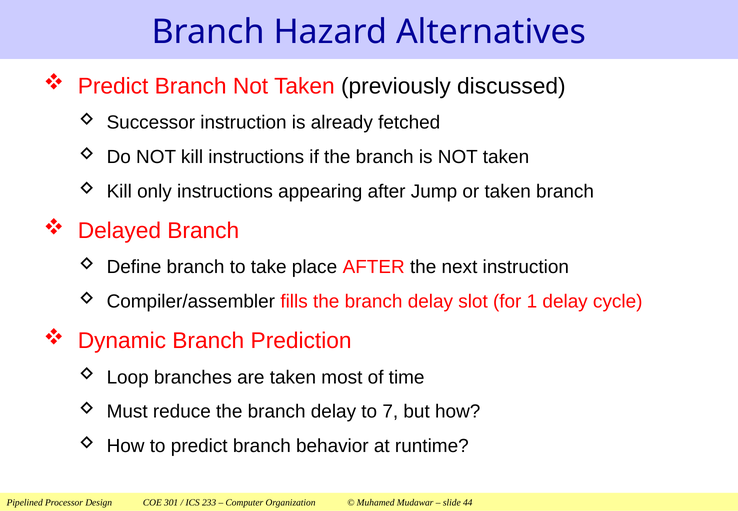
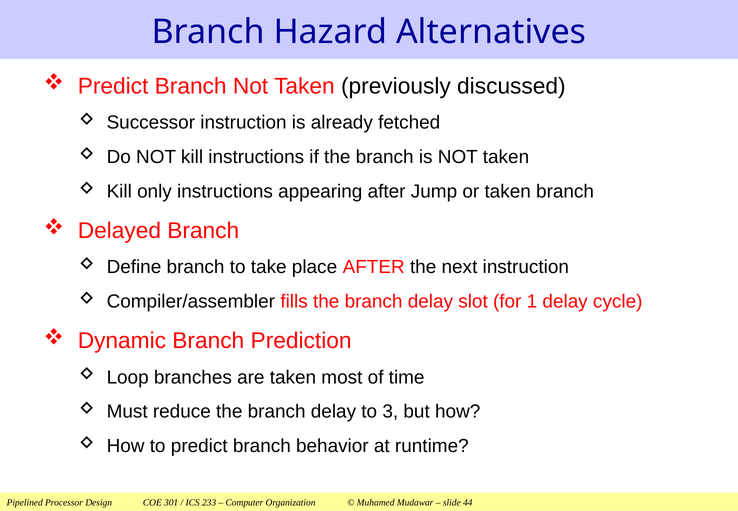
7: 7 -> 3
